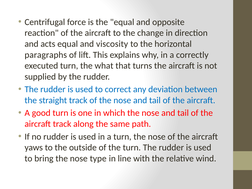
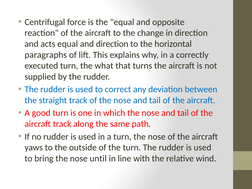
and viscosity: viscosity -> direction
type: type -> until
